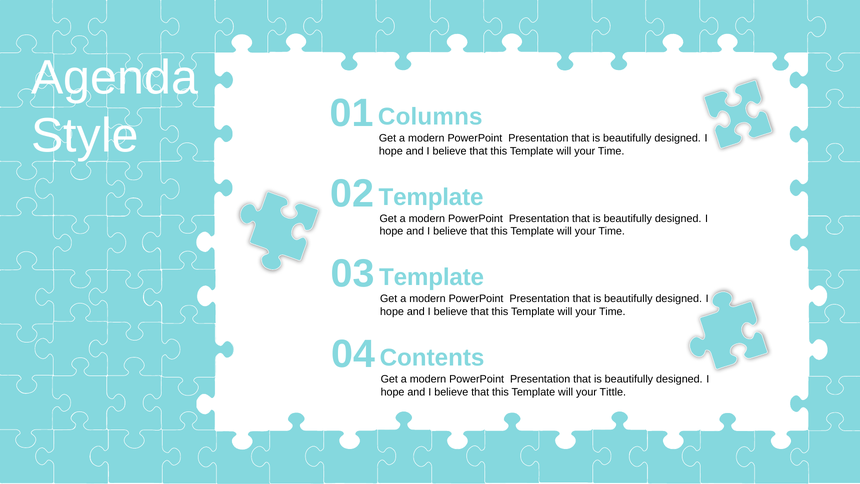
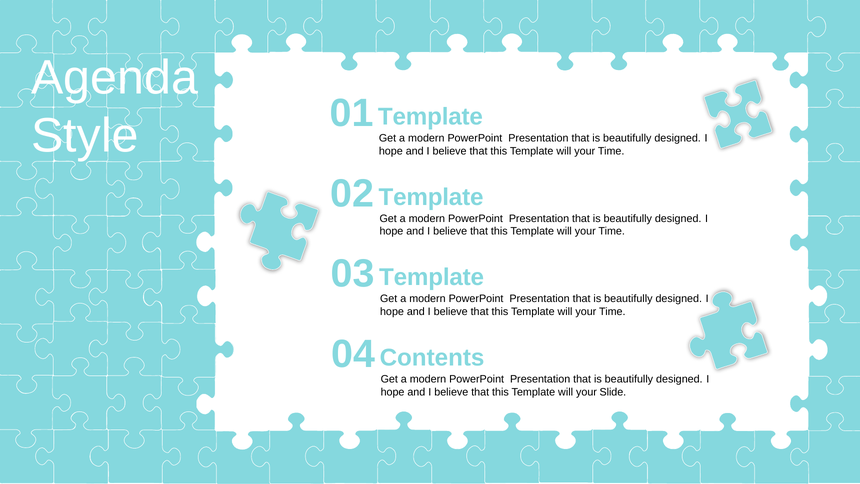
Columns at (430, 117): Columns -> Template
Tittle: Tittle -> Slide
